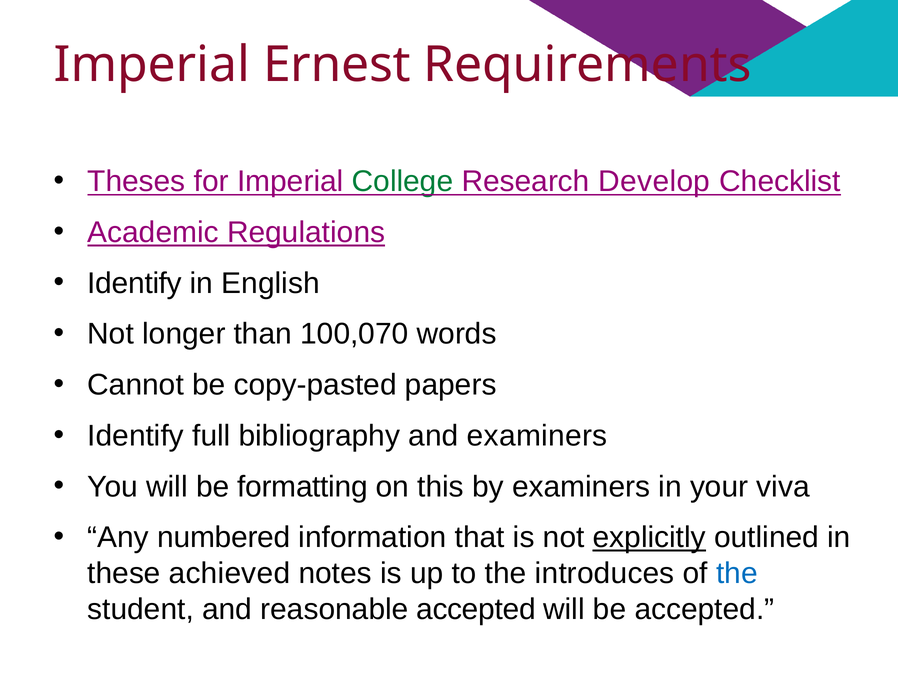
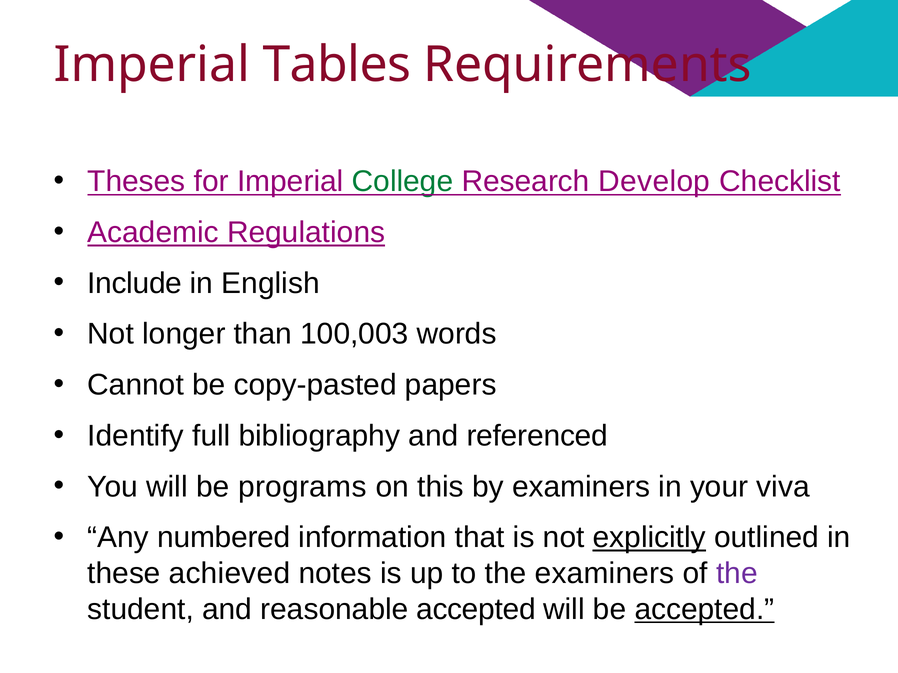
Ernest: Ernest -> Tables
Identify at (135, 283): Identify -> Include
100,070: 100,070 -> 100,003
and examiners: examiners -> referenced
formatting: formatting -> programs
the introduces: introduces -> examiners
the at (737, 574) colour: blue -> purple
accepted at (704, 610) underline: none -> present
